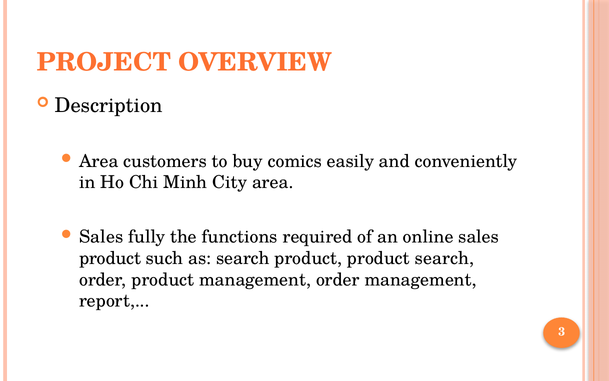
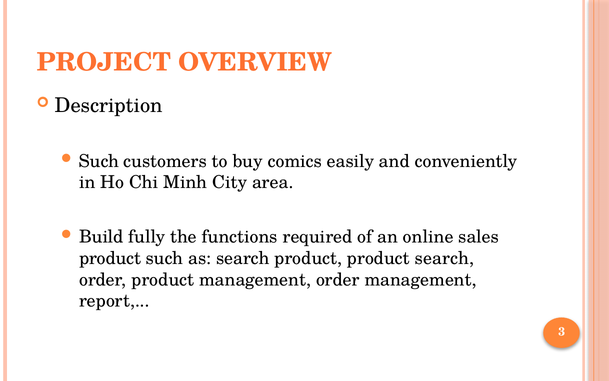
Area at (99, 161): Area -> Such
Sales at (101, 237): Sales -> Build
